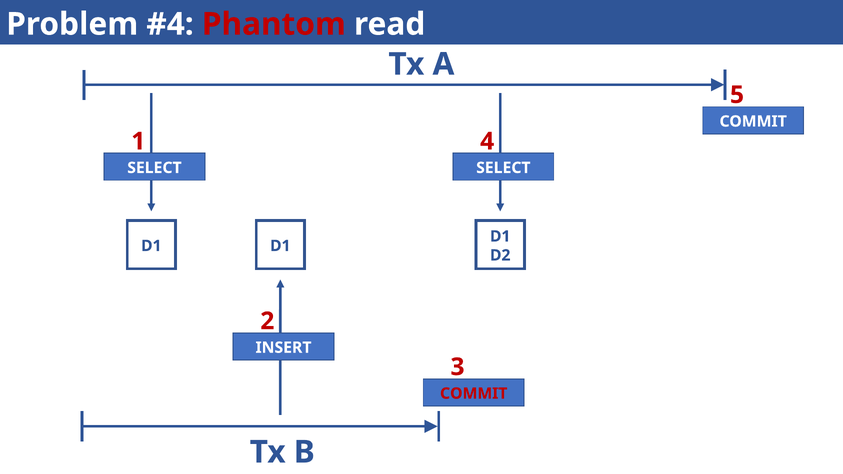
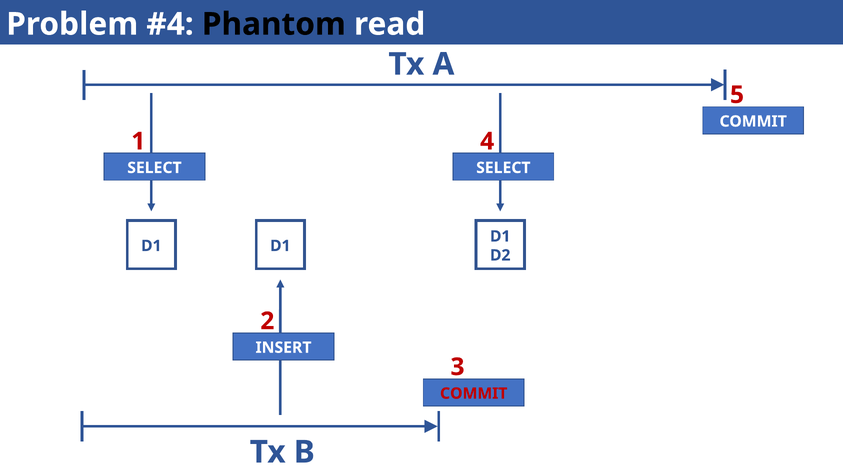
Phantom colour: red -> black
